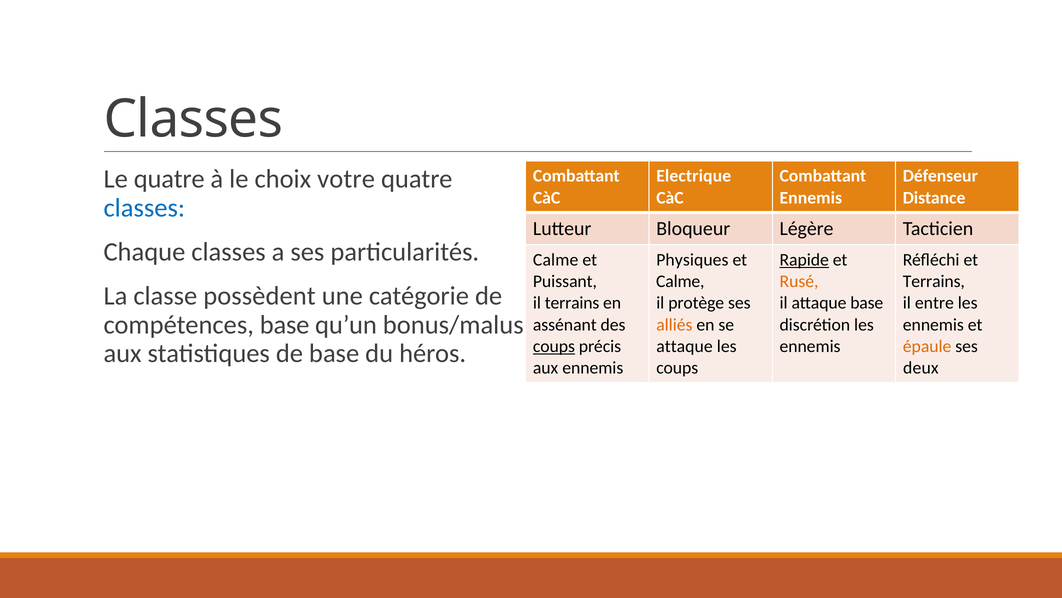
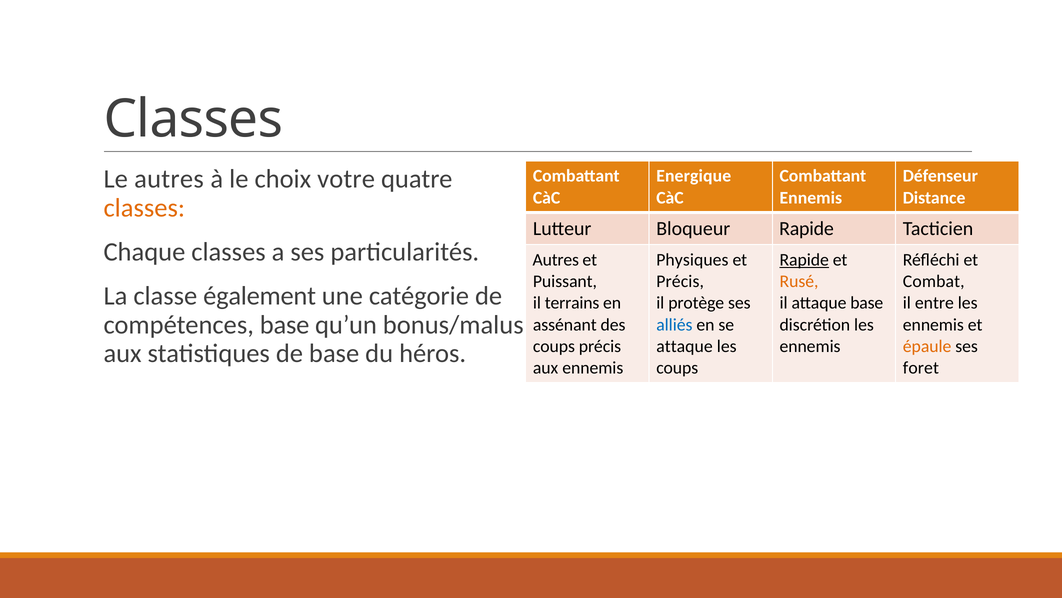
Le quatre: quatre -> autres
Electrique: Electrique -> Energique
classes at (144, 208) colour: blue -> orange
Bloqueur Légère: Légère -> Rapide
Calme at (556, 259): Calme -> Autres
Calme at (680, 281): Calme -> Précis
Terrains at (934, 281): Terrains -> Combat
possèdent: possèdent -> également
alliés colour: orange -> blue
coups at (554, 346) underline: present -> none
deux: deux -> foret
